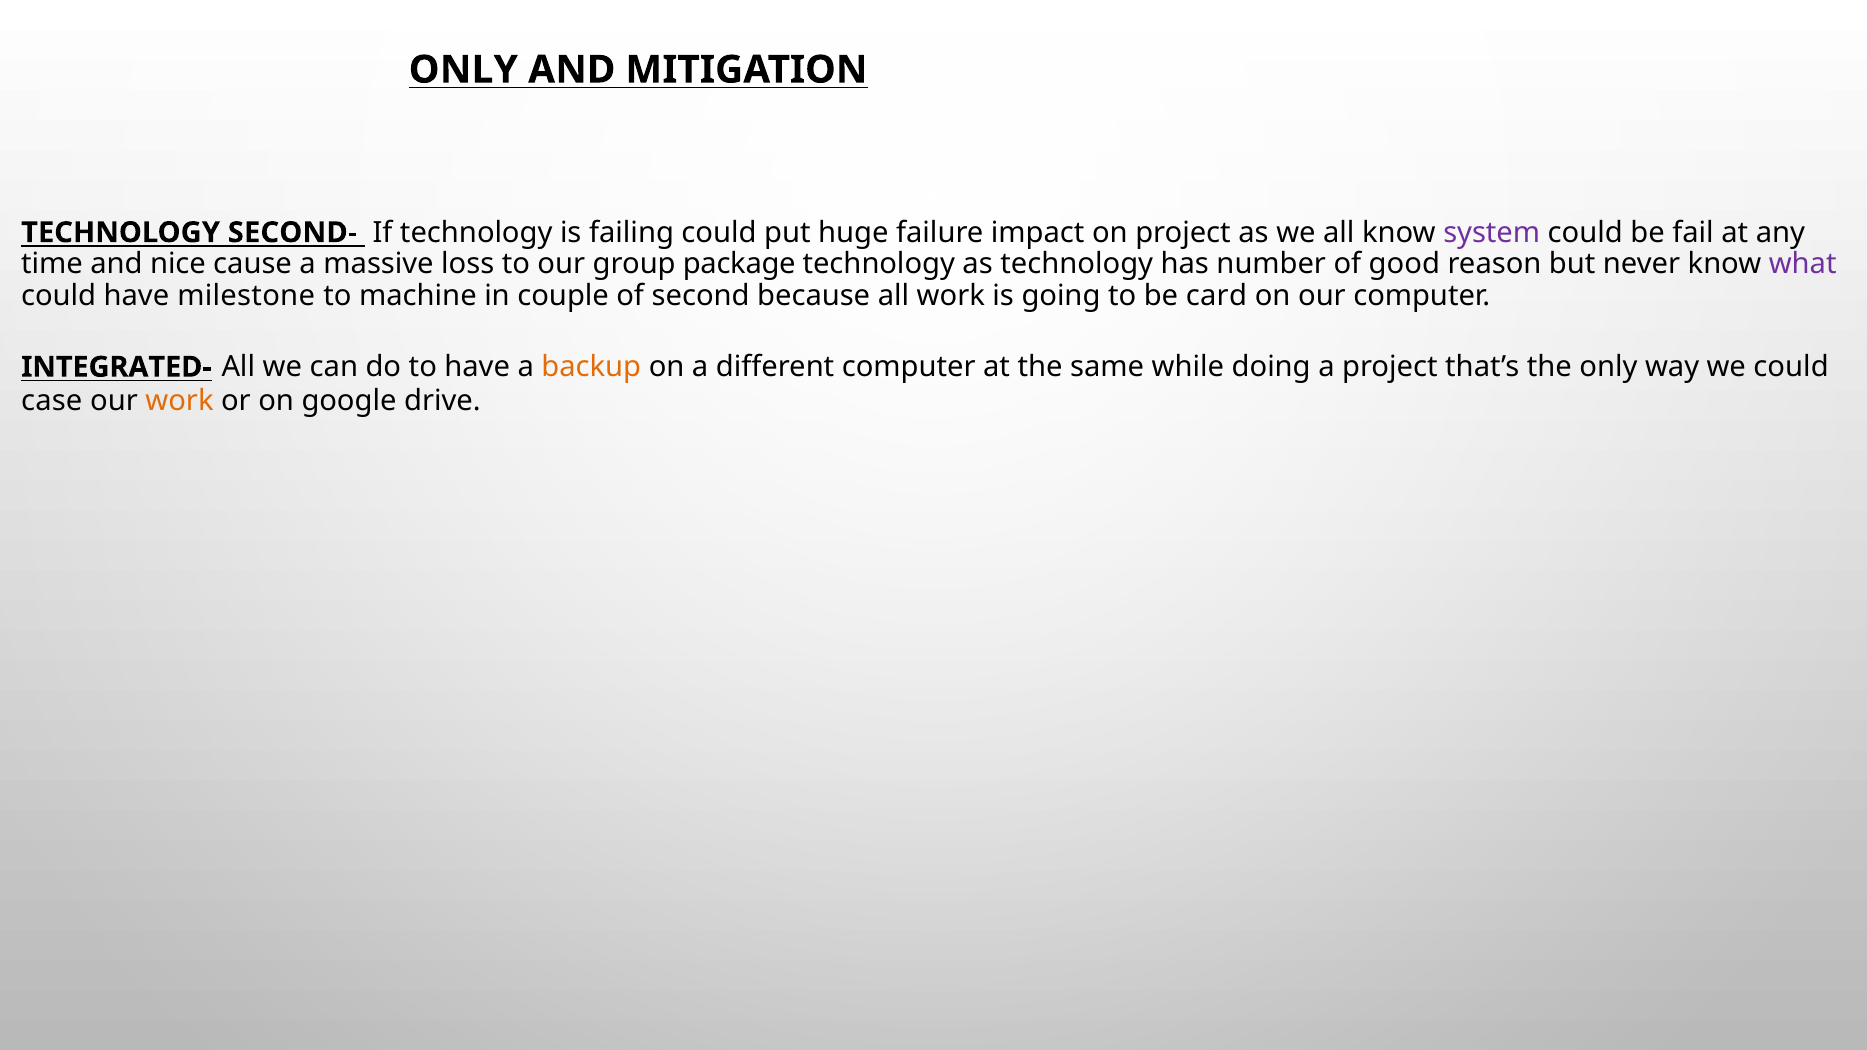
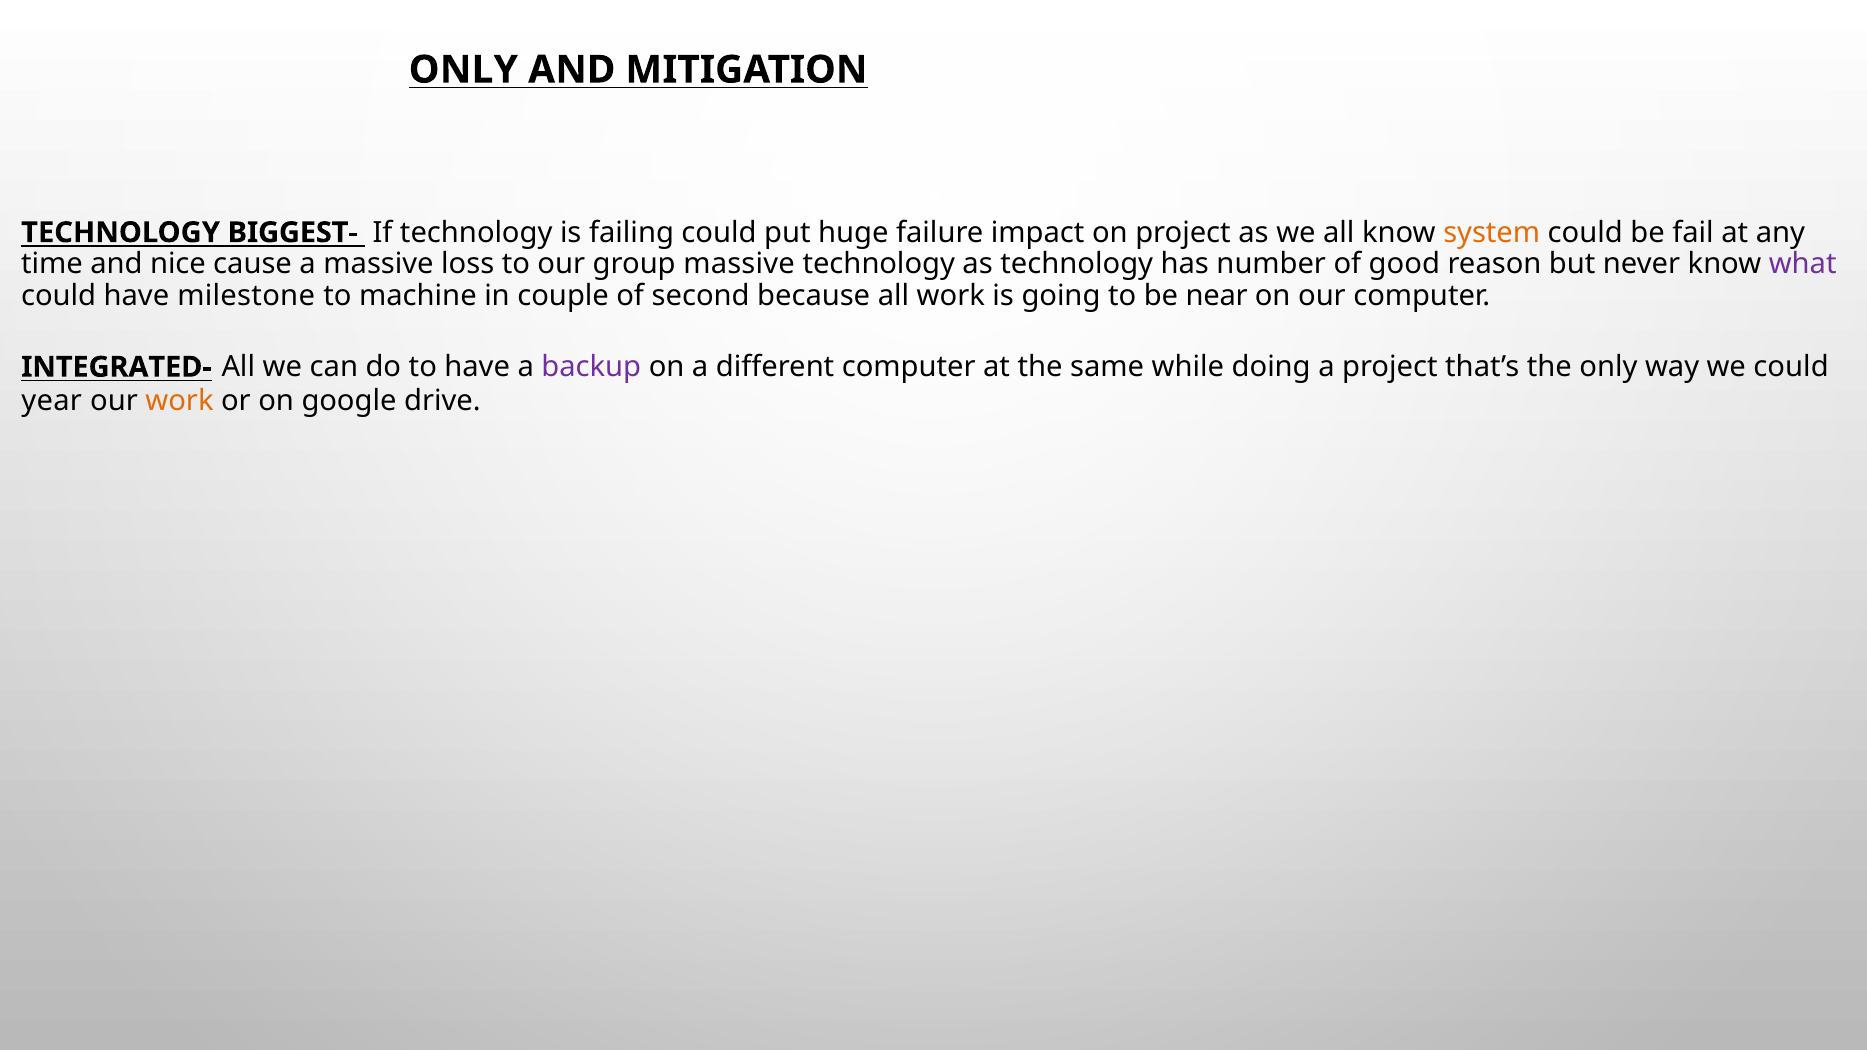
SECOND-: SECOND- -> BIGGEST-
system colour: purple -> orange
group package: package -> massive
card: card -> near
backup colour: orange -> purple
case: case -> year
